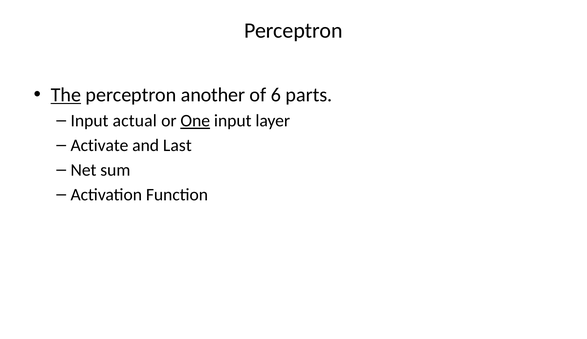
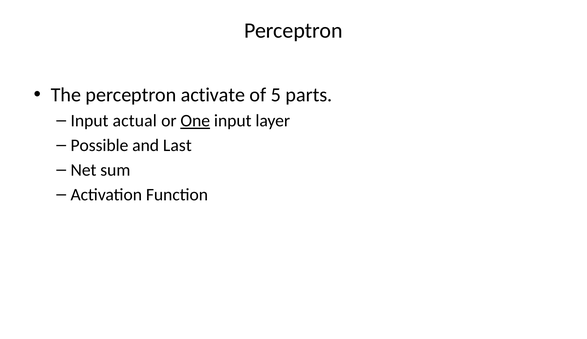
The underline: present -> none
another: another -> activate
6: 6 -> 5
Activate: Activate -> Possible
